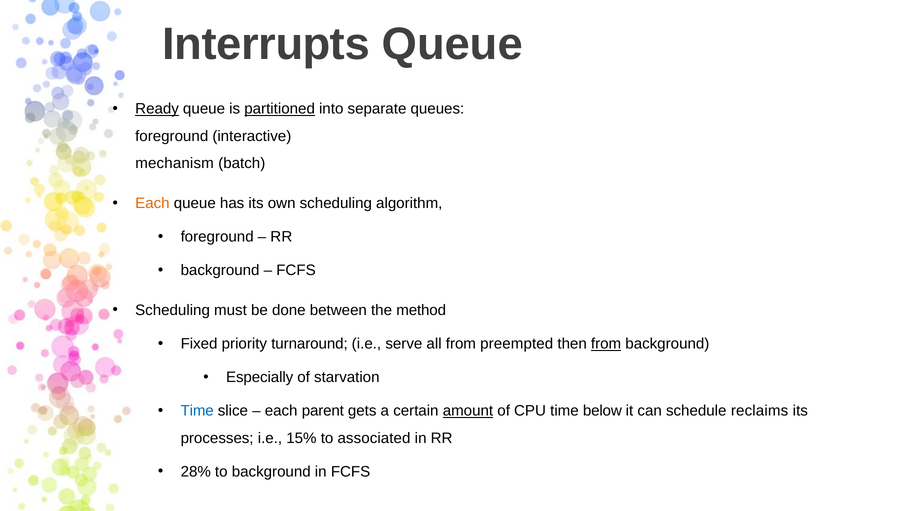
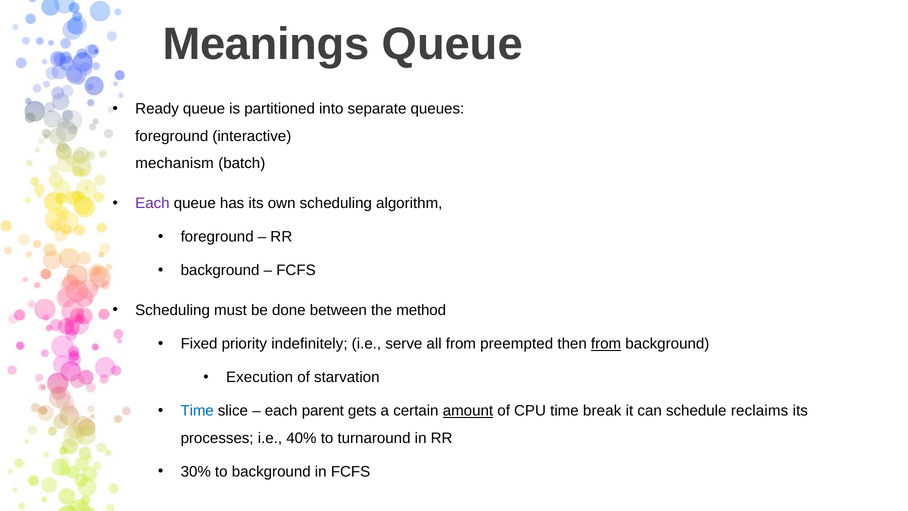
Interrupts: Interrupts -> Meanings
Ready underline: present -> none
partitioned underline: present -> none
Each at (152, 203) colour: orange -> purple
turnaround: turnaround -> indefinitely
Especially: Especially -> Execution
below: below -> break
15%: 15% -> 40%
associated: associated -> turnaround
28%: 28% -> 30%
